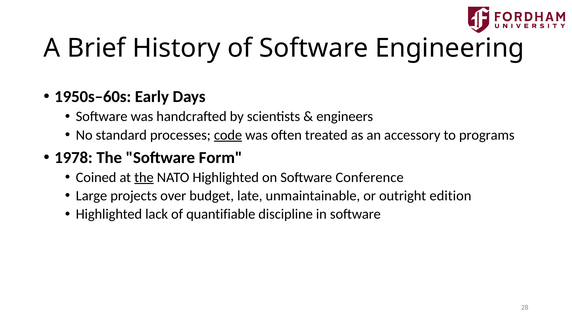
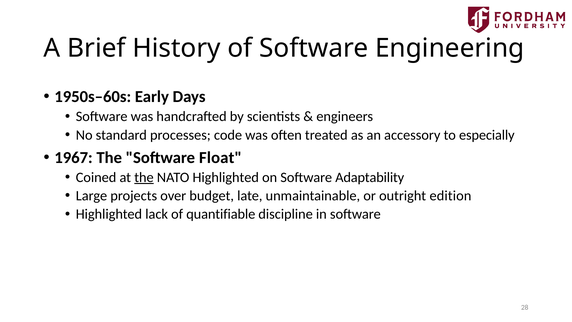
code underline: present -> none
programs: programs -> especially
1978: 1978 -> 1967
Form: Form -> Float
Conference: Conference -> Adaptability
